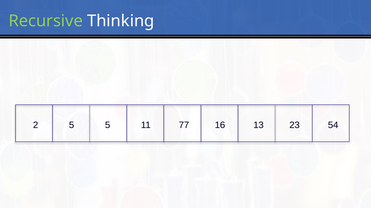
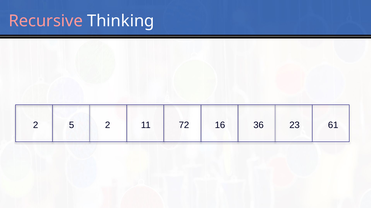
Recursive colour: light green -> pink
5 5: 5 -> 2
77: 77 -> 72
13: 13 -> 36
54: 54 -> 61
